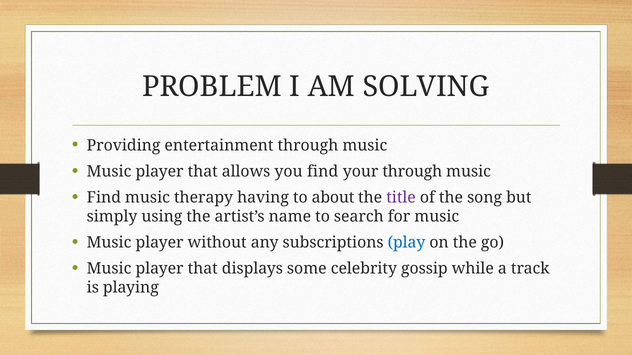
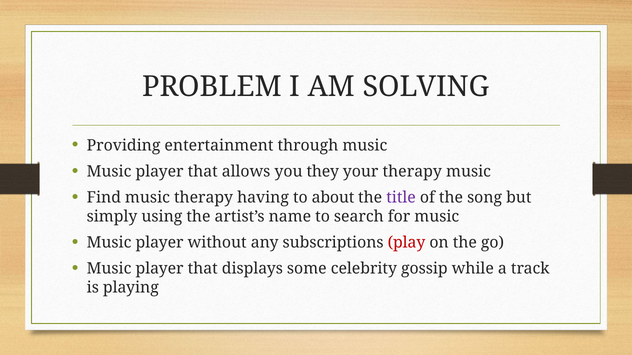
you find: find -> they
your through: through -> therapy
play colour: blue -> red
